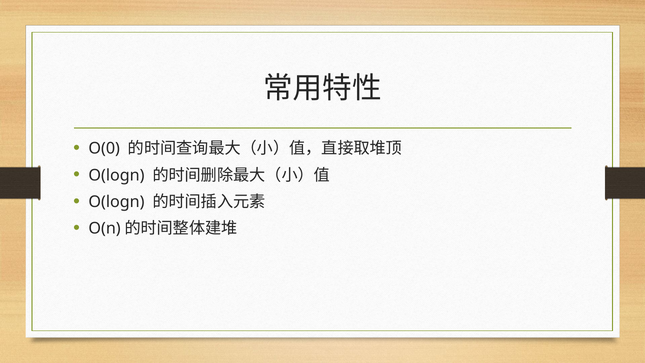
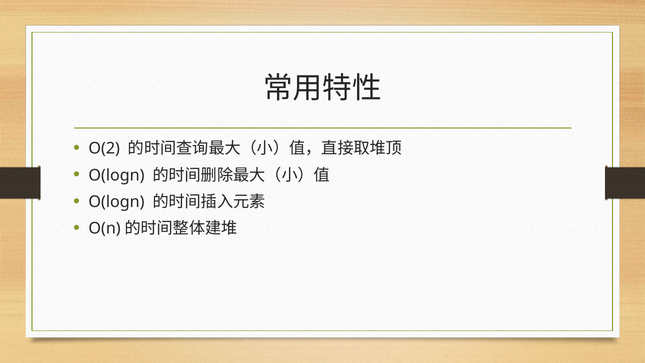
O(0: O(0 -> O(2
